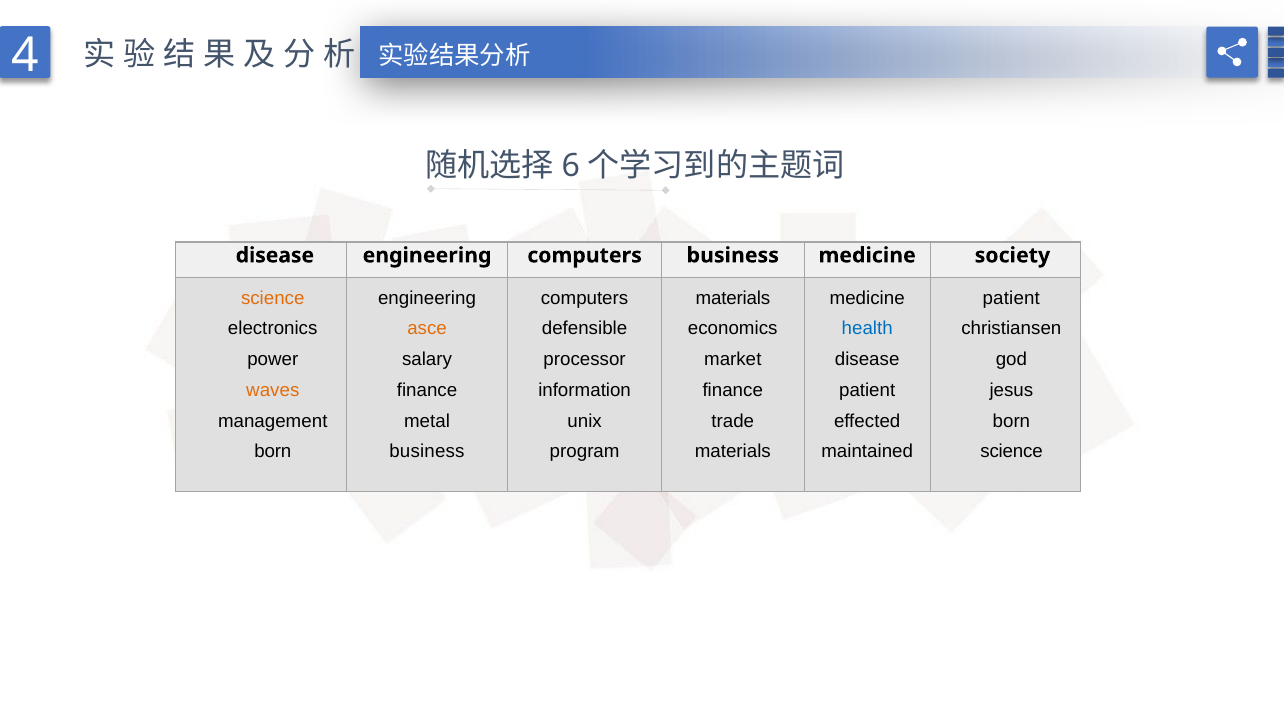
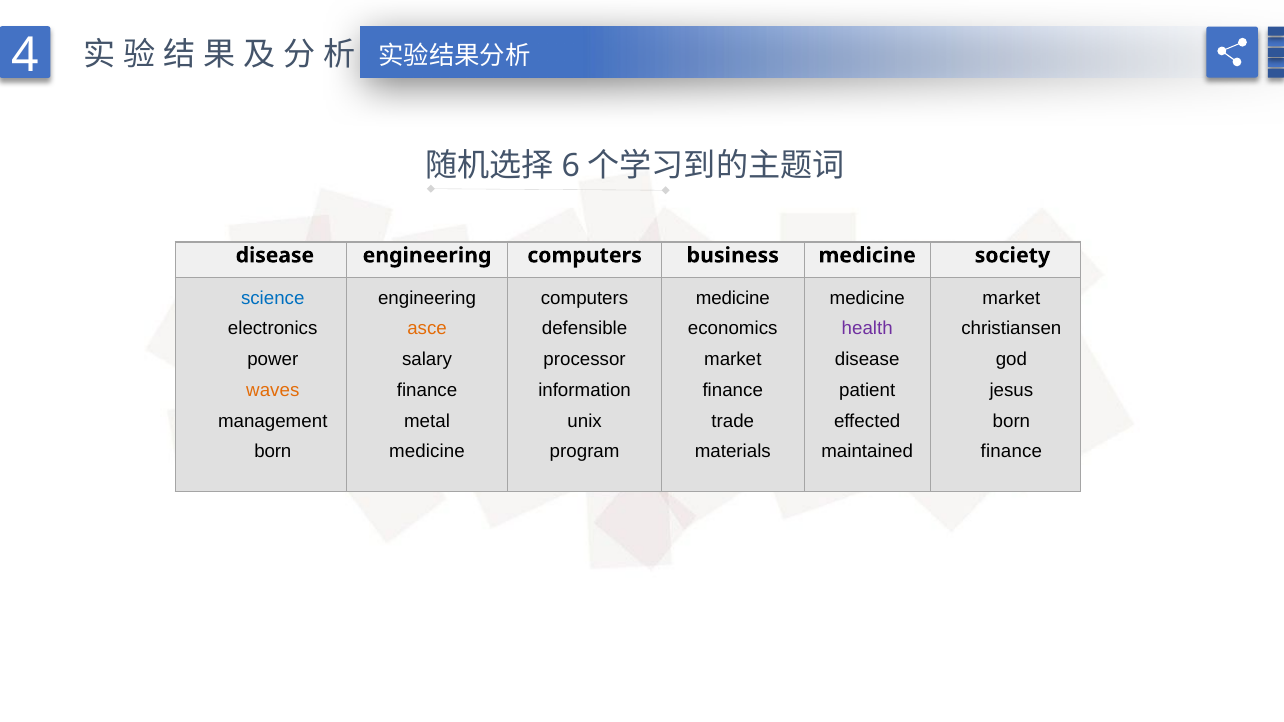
science at (273, 298) colour: orange -> blue
materials at (733, 298): materials -> medicine
patient at (1011, 298): patient -> market
health colour: blue -> purple
business at (427, 452): business -> medicine
science at (1012, 452): science -> finance
